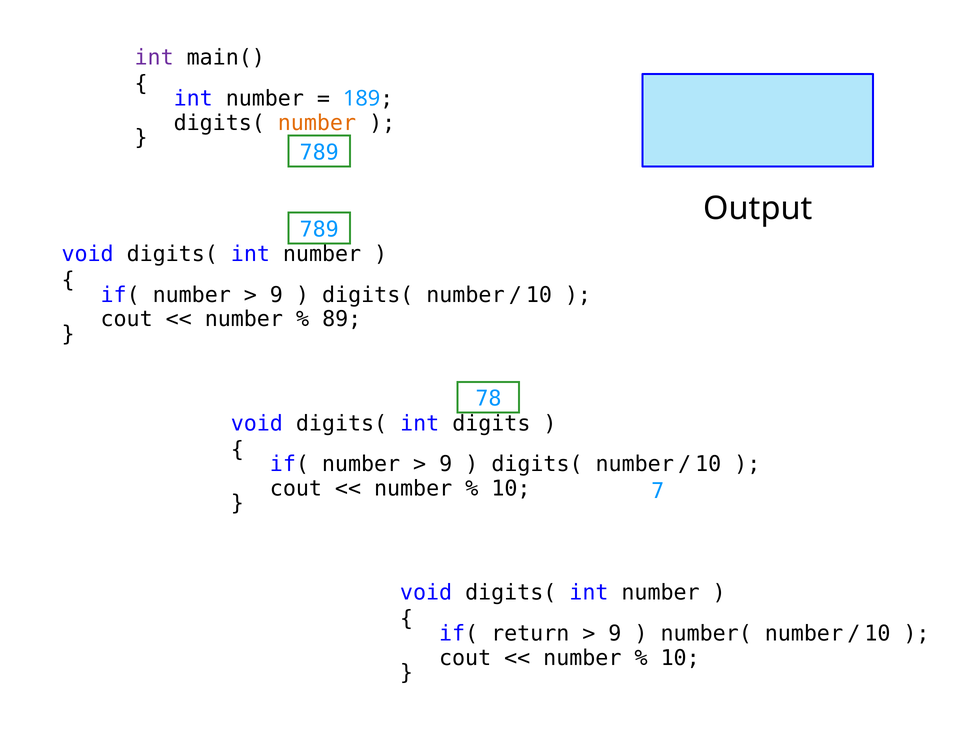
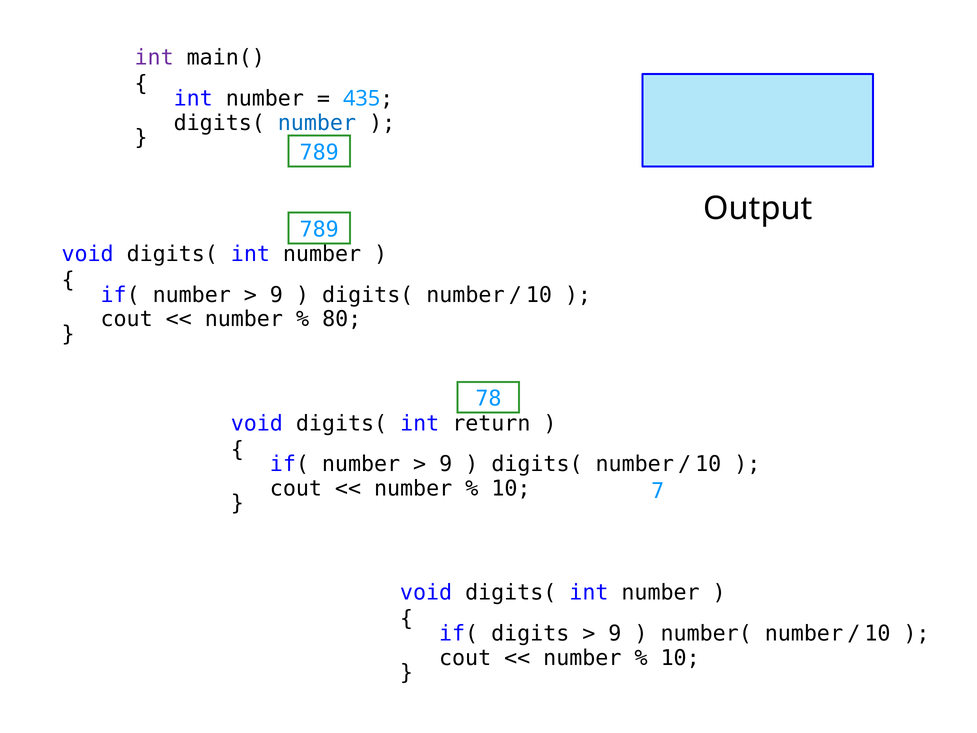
189: 189 -> 435
number at (317, 123) colour: orange -> blue
89: 89 -> 80
digits: digits -> return
return: return -> digits
